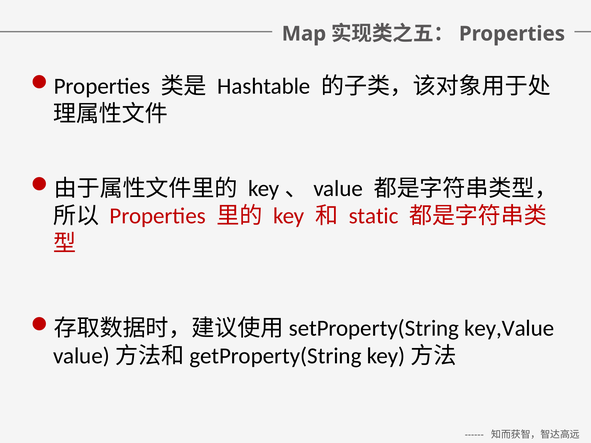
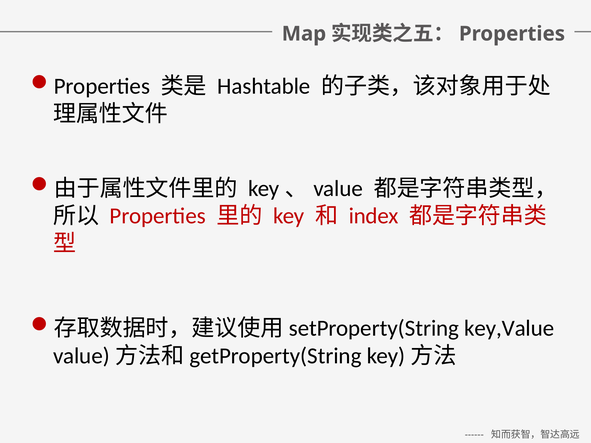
static: static -> index
